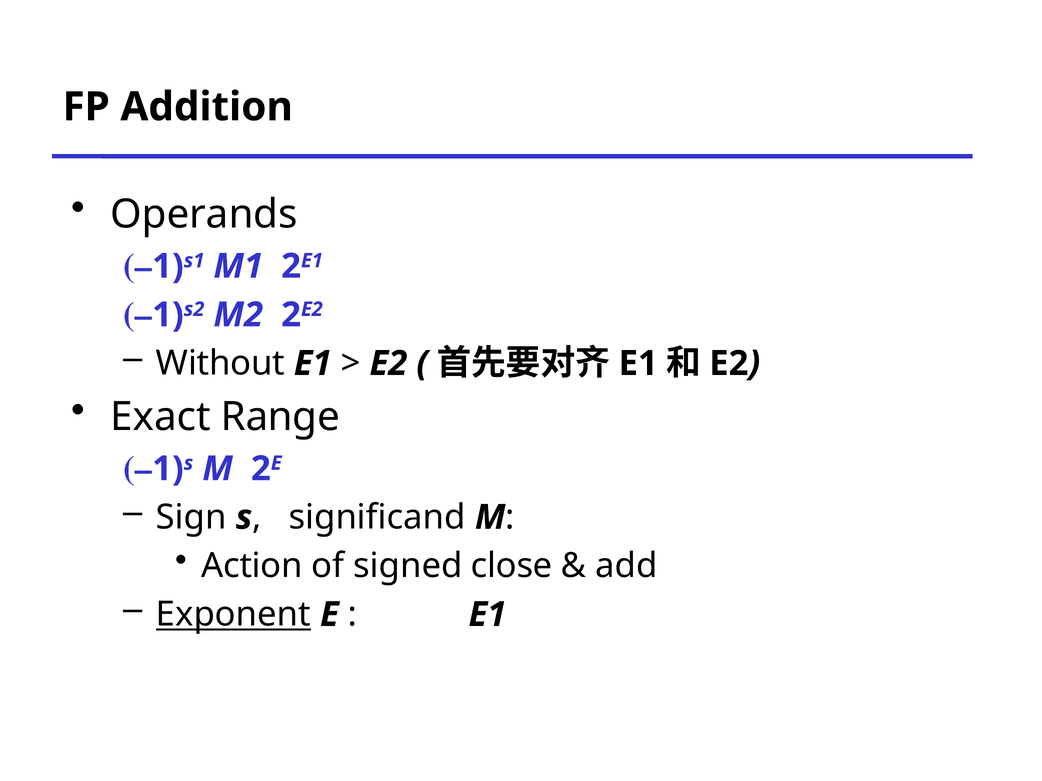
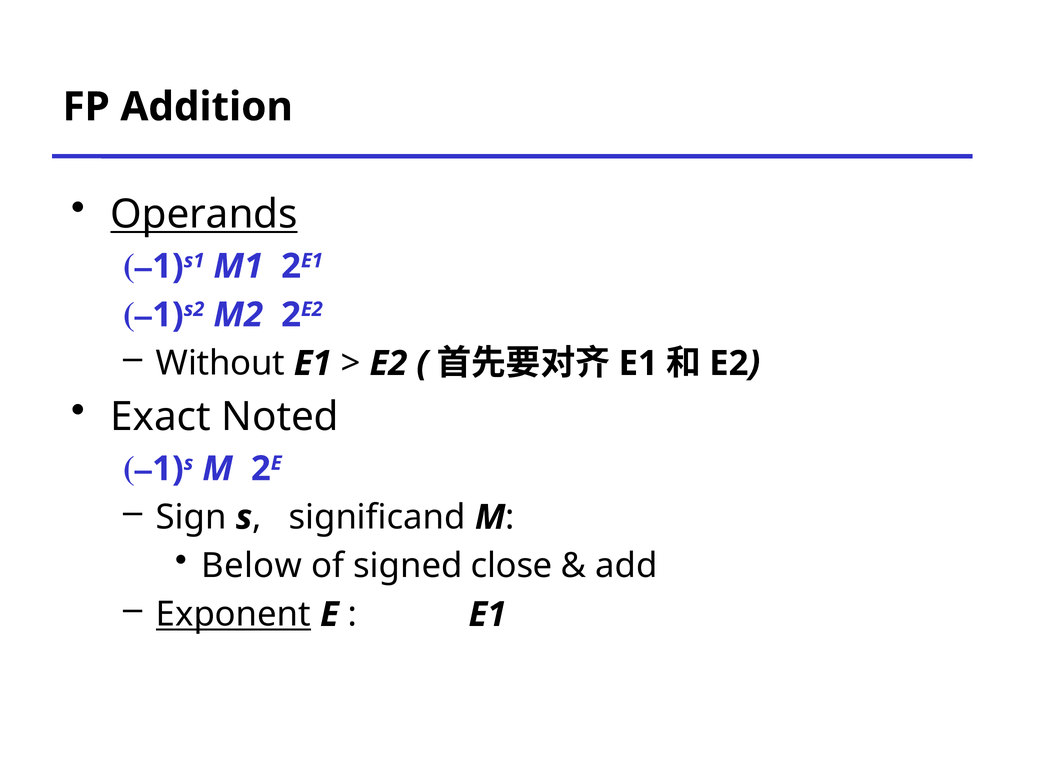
Operands underline: none -> present
Range: Range -> Noted
Action: Action -> Below
